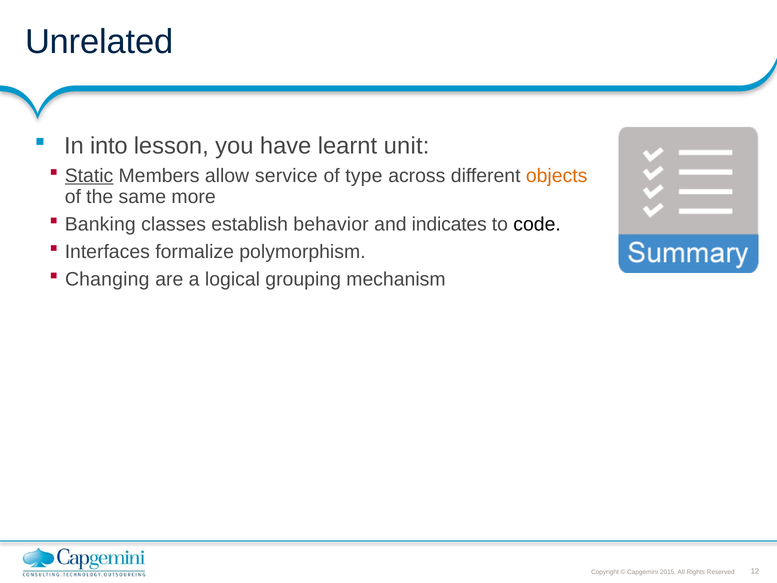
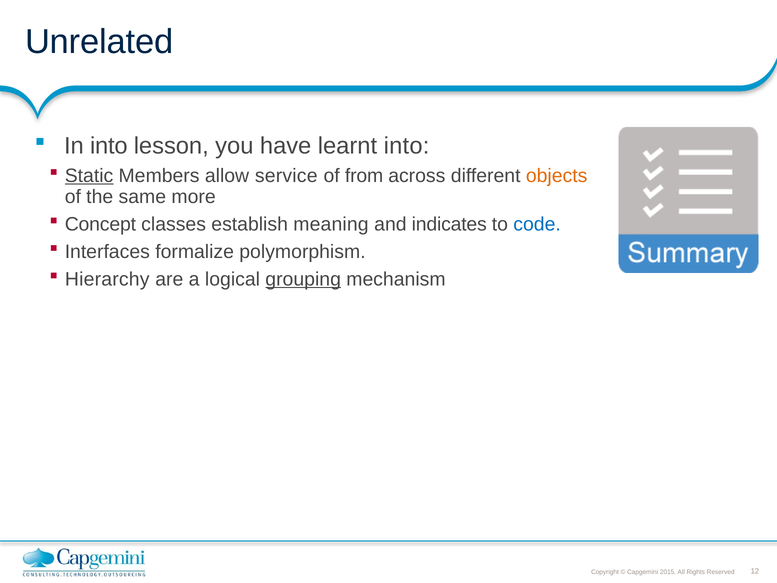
learnt unit: unit -> into
type: type -> from
Banking: Banking -> Concept
behavior: behavior -> meaning
code colour: black -> blue
Changing: Changing -> Hierarchy
grouping underline: none -> present
